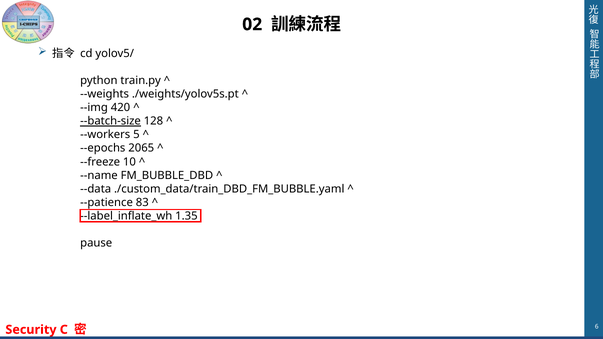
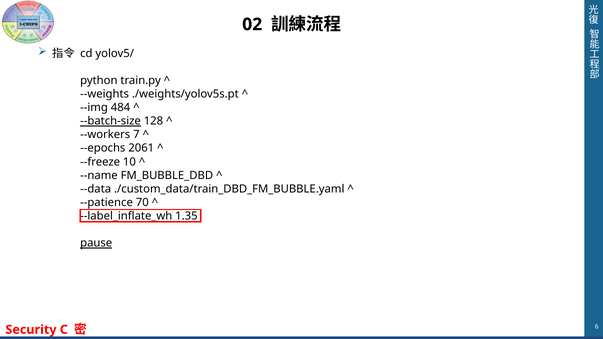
420: 420 -> 484
5: 5 -> 7
2065: 2065 -> 2061
83: 83 -> 70
pause underline: none -> present
